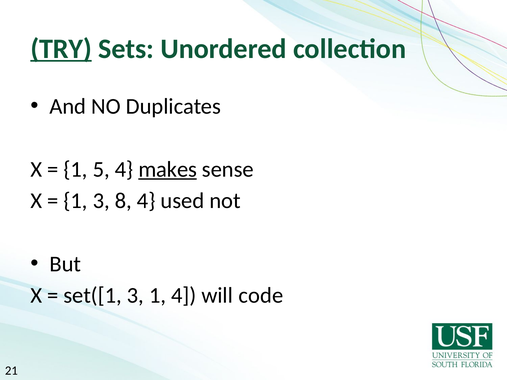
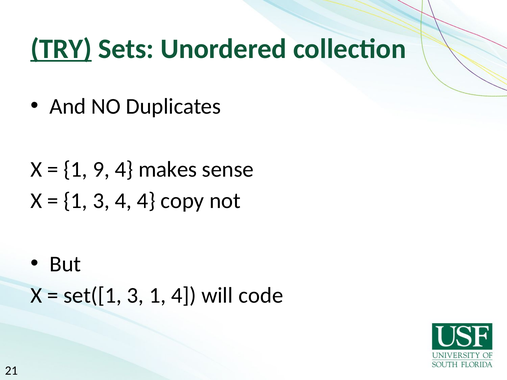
5: 5 -> 9
makes underline: present -> none
3 8: 8 -> 4
used: used -> copy
